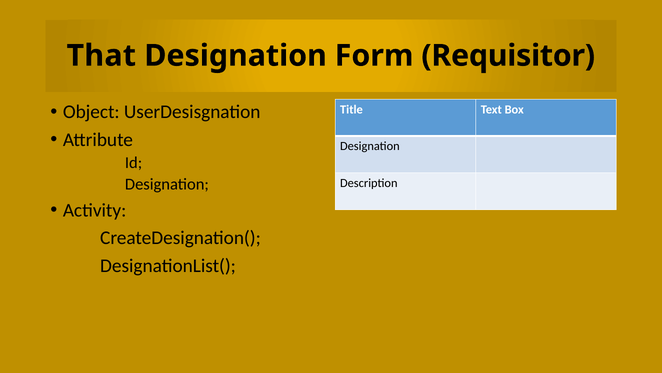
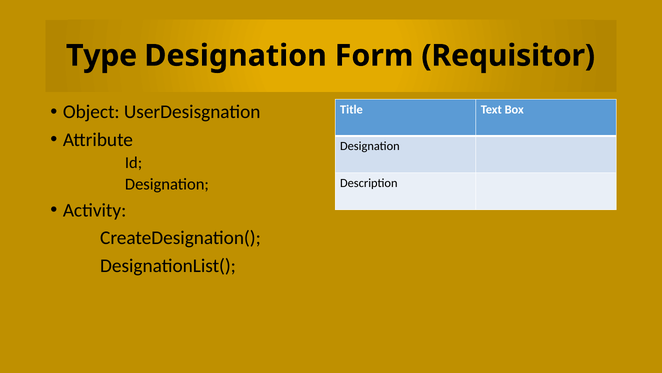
That: That -> Type
